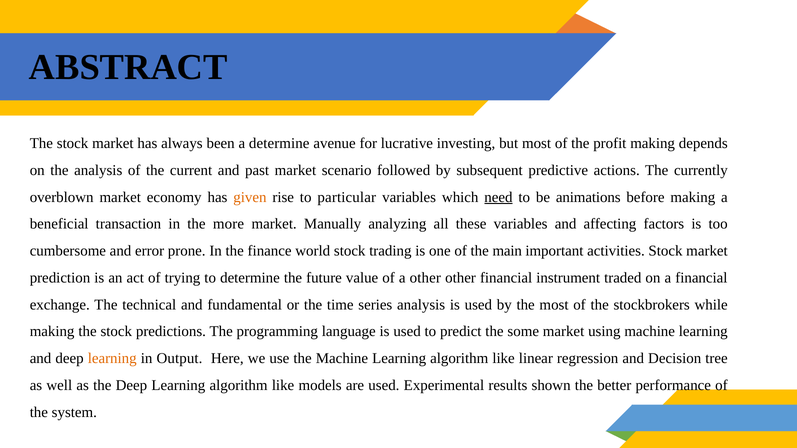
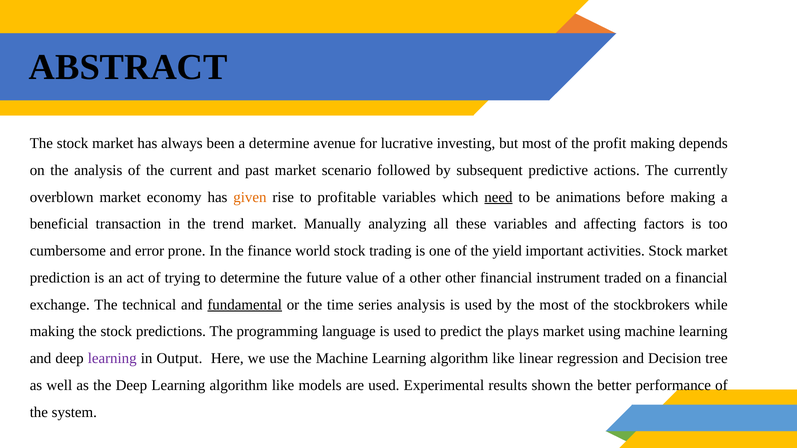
particular: particular -> profitable
more: more -> trend
main: main -> yield
fundamental underline: none -> present
some: some -> plays
learning at (112, 359) colour: orange -> purple
